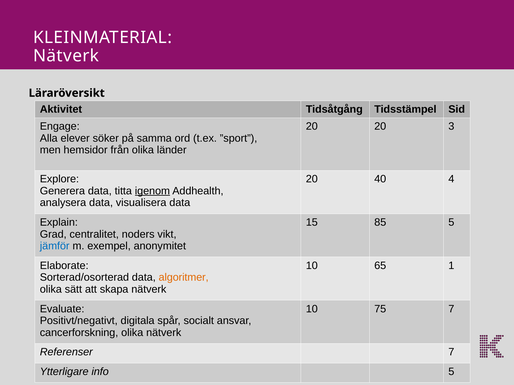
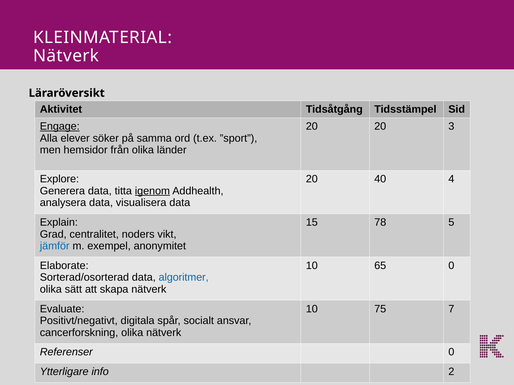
Engage underline: none -> present
85: 85 -> 78
65 1: 1 -> 0
algoritmer colour: orange -> blue
Referenser 7: 7 -> 0
info 5: 5 -> 2
